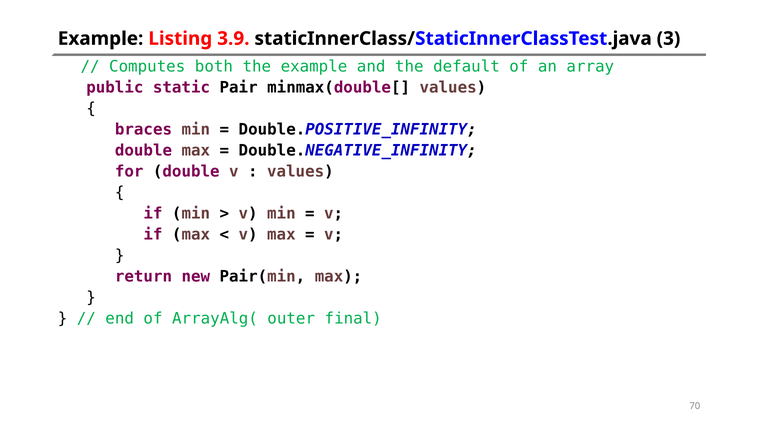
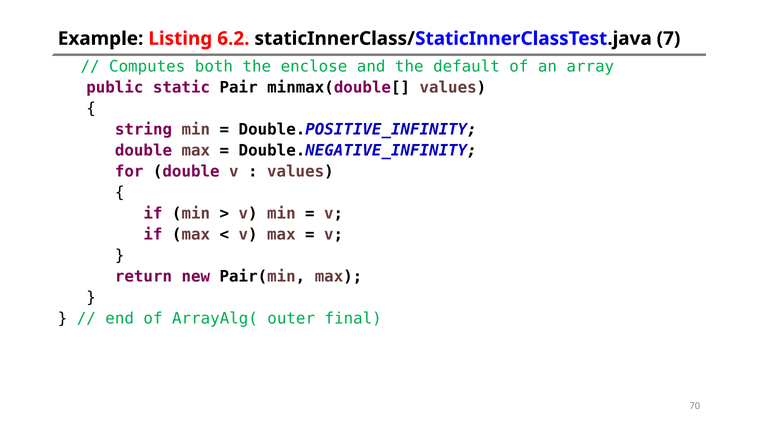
3.9: 3.9 -> 6.2
3: 3 -> 7
the example: example -> enclose
braces: braces -> string
